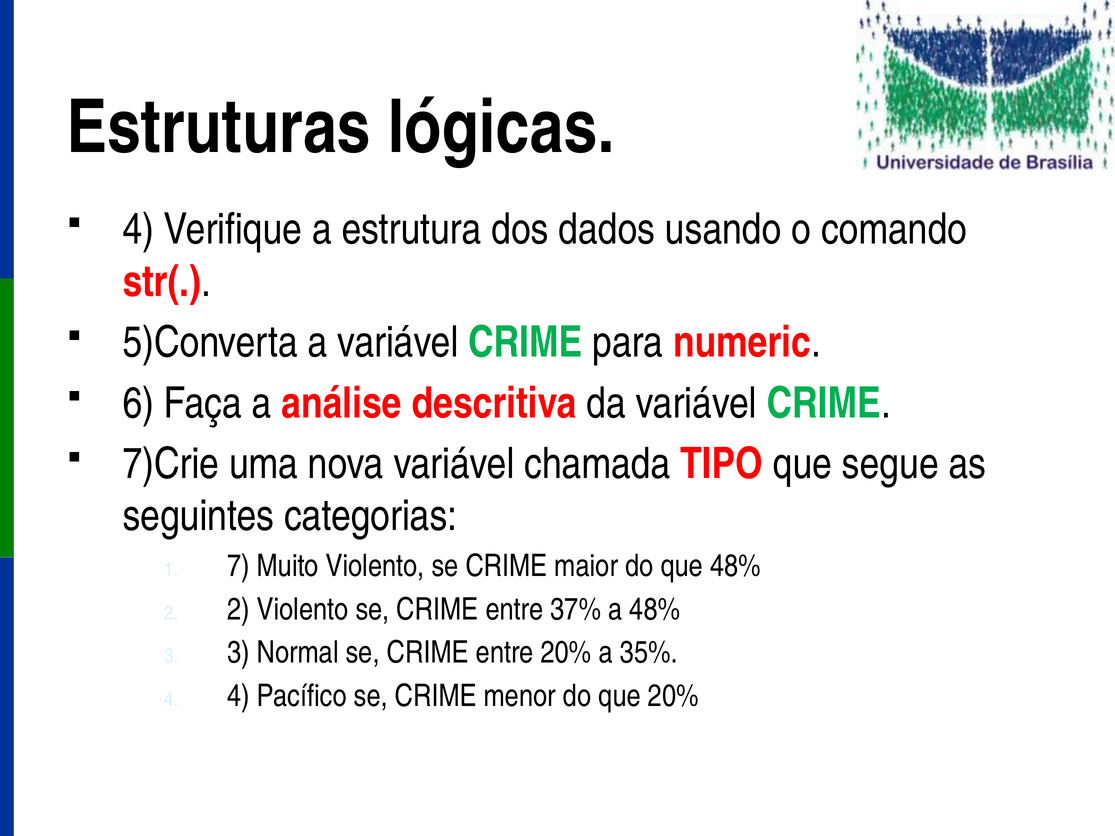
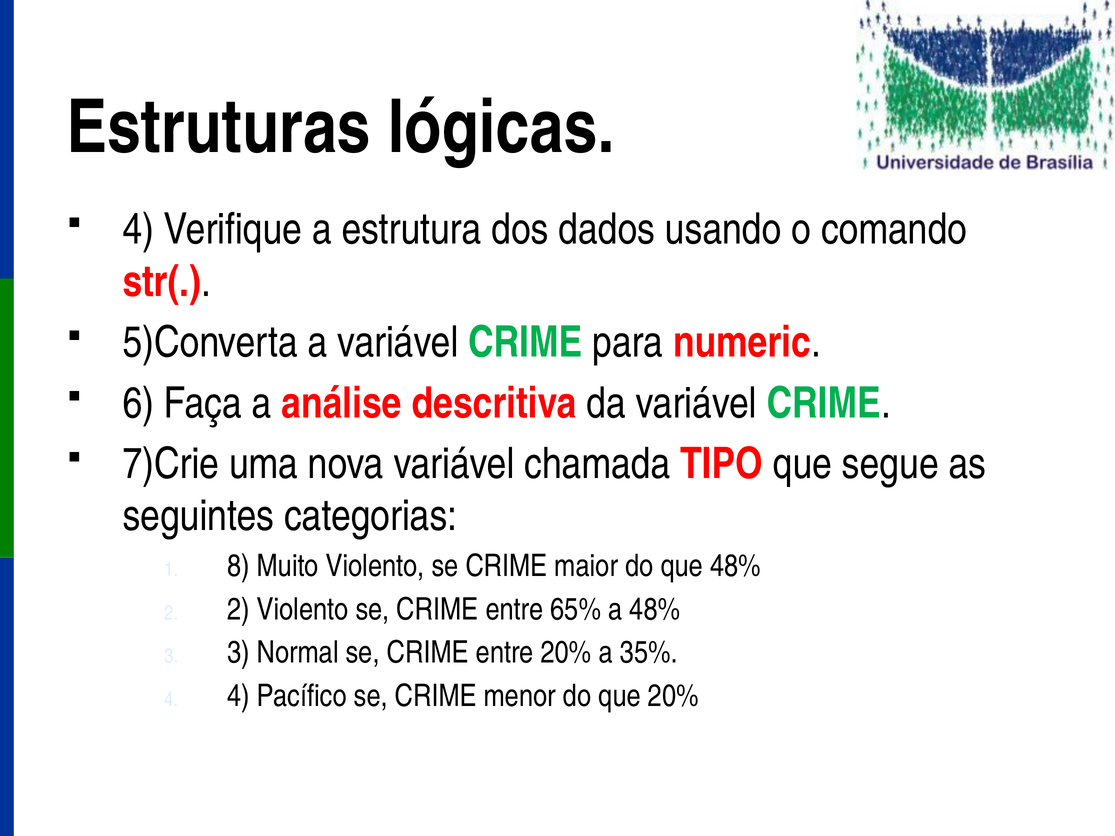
7: 7 -> 8
37%: 37% -> 65%
